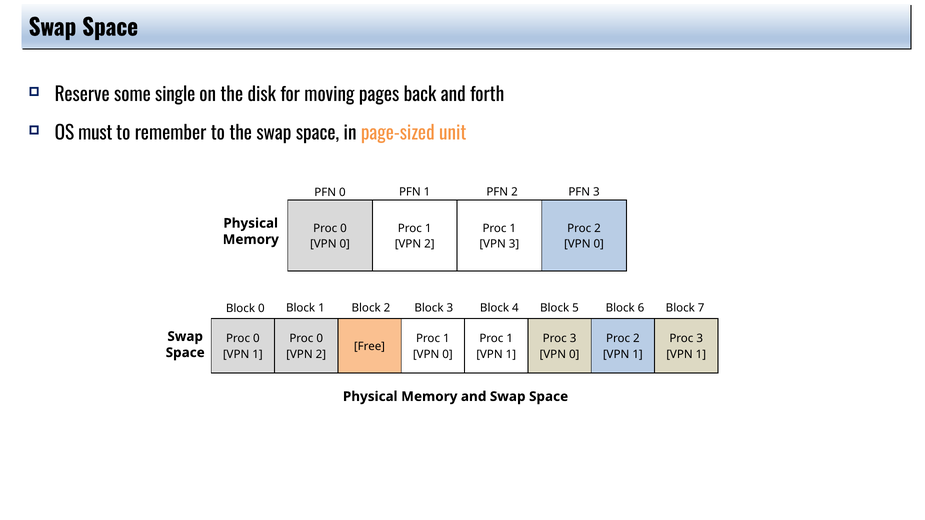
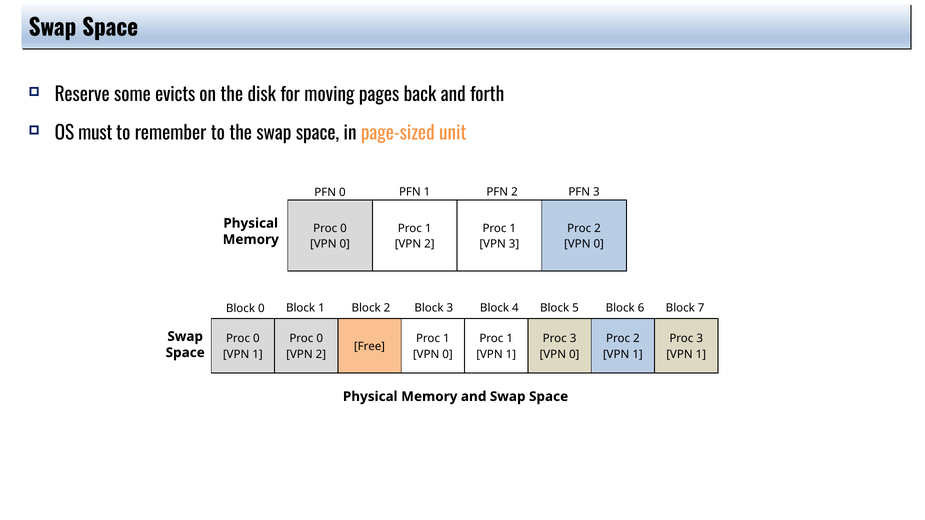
single: single -> evicts
